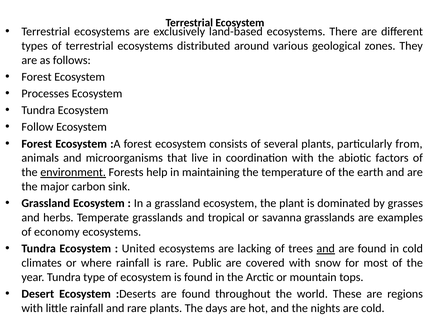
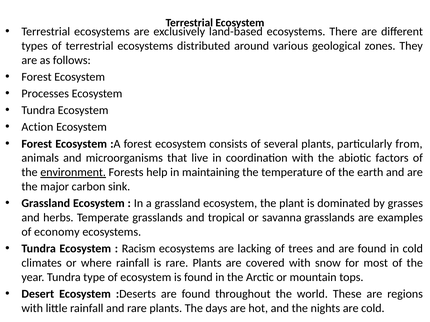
Follow: Follow -> Action
United: United -> Racism
and at (326, 249) underline: present -> none
is rare Public: Public -> Plants
